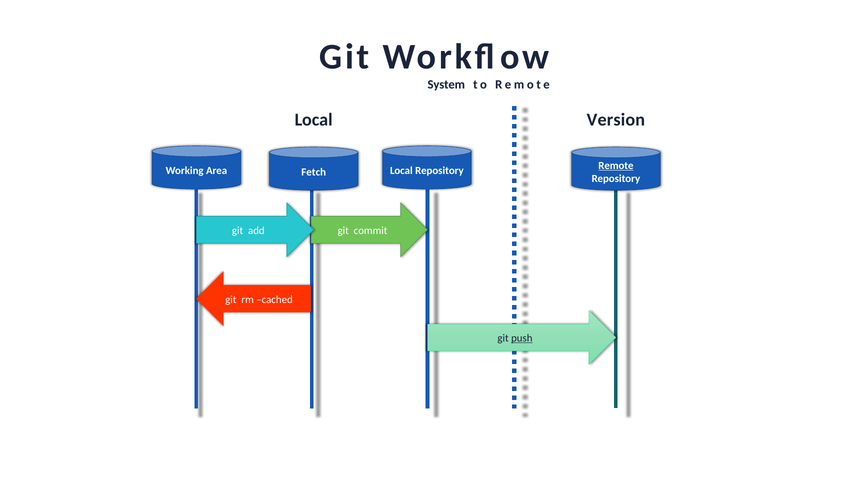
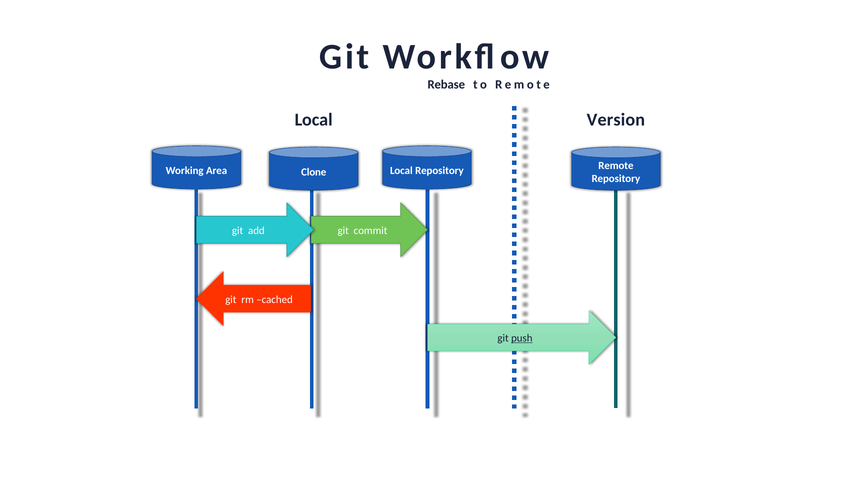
System: System -> Rebase
Fetch: Fetch -> Clone
Remote at (616, 166) underline: present -> none
